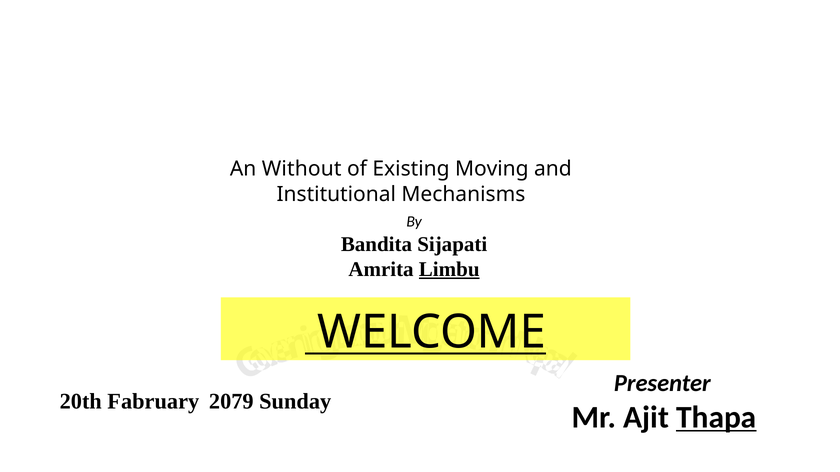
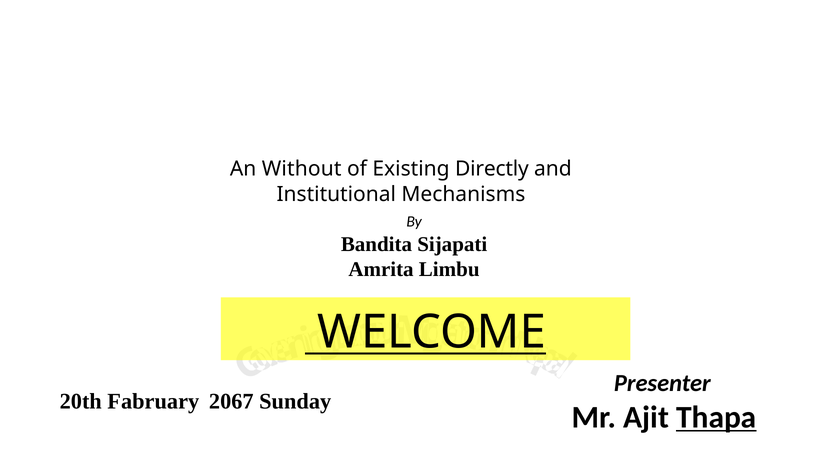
Moving: Moving -> Directly
Limbu underline: present -> none
2079: 2079 -> 2067
